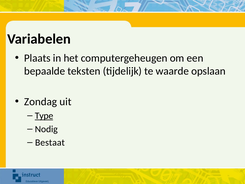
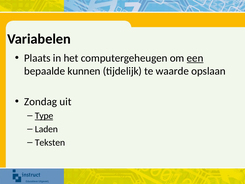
een underline: none -> present
teksten: teksten -> kunnen
Nodig: Nodig -> Laden
Bestaat: Bestaat -> Teksten
